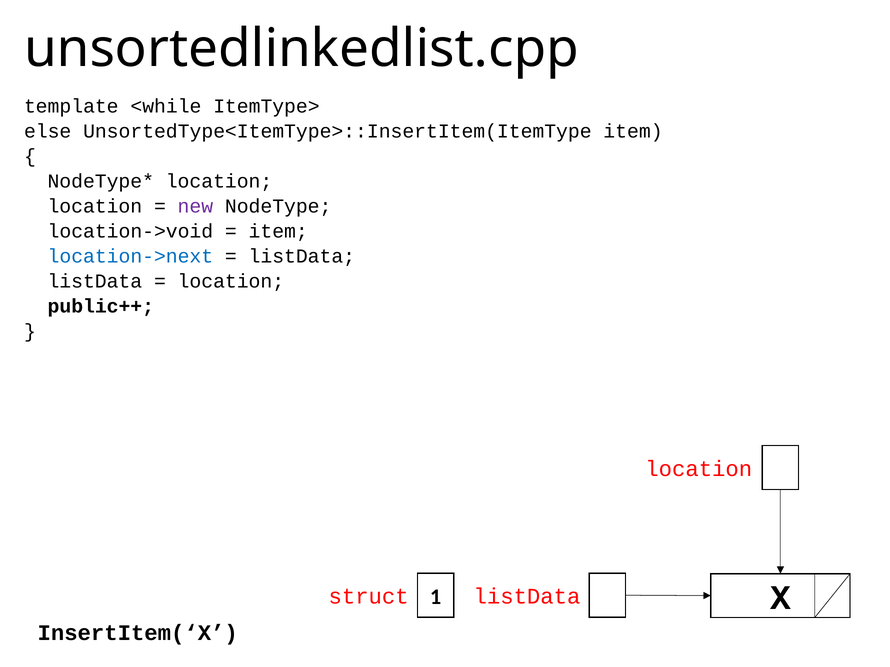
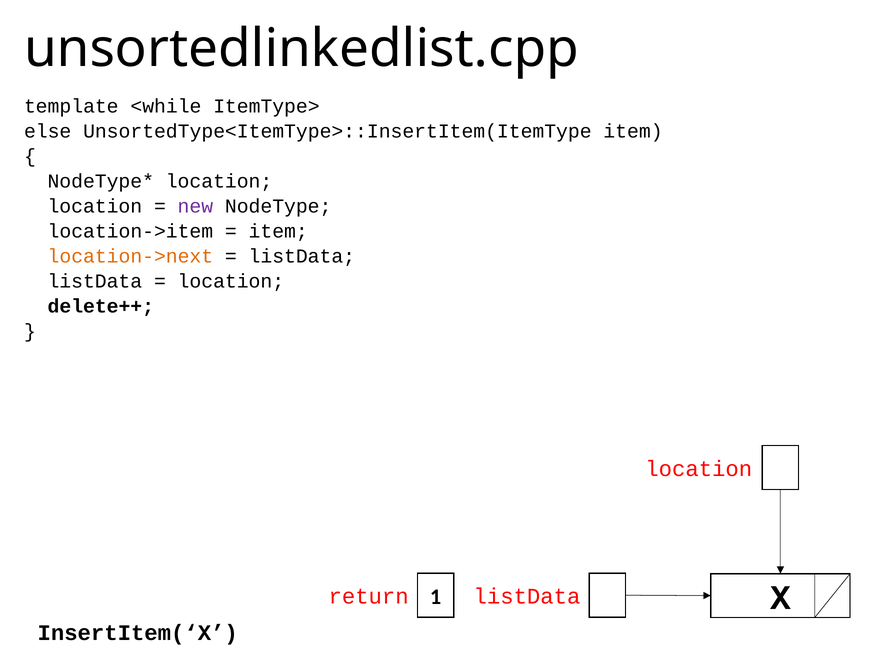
location->void: location->void -> location->item
location->next colour: blue -> orange
public++: public++ -> delete++
struct: struct -> return
